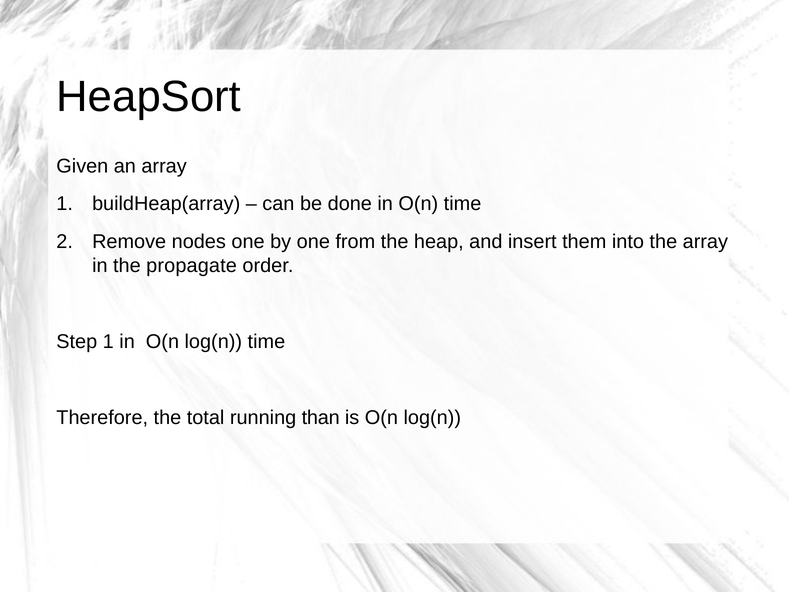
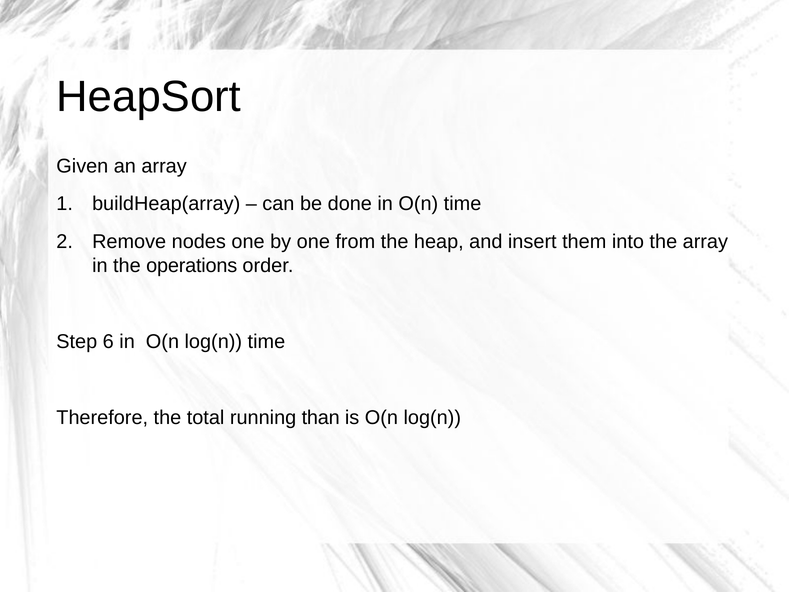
propagate: propagate -> operations
Step 1: 1 -> 6
